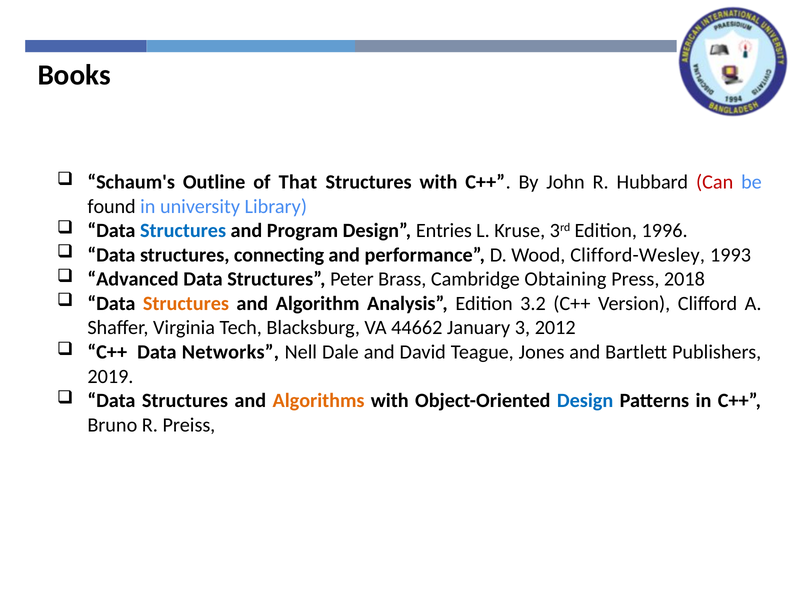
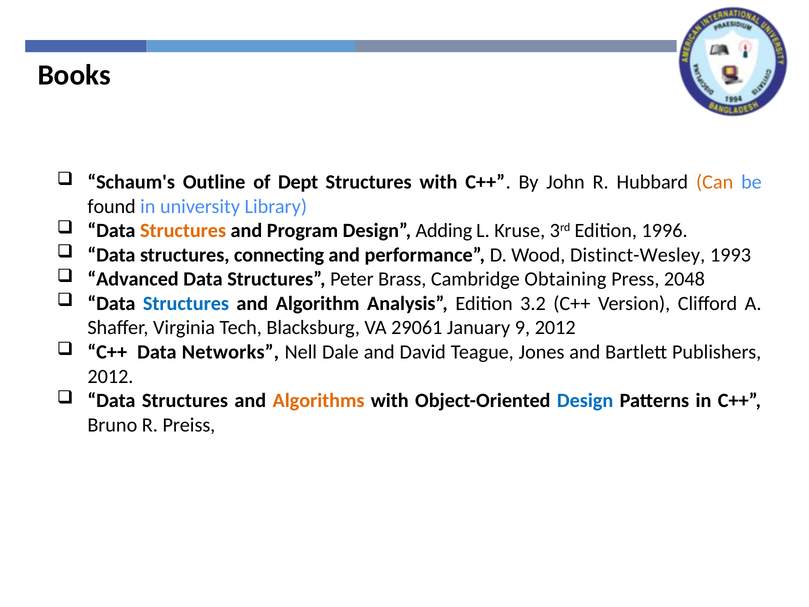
That: That -> Dept
Can colour: red -> orange
Structures at (183, 231) colour: blue -> orange
Entries: Entries -> Adding
Clifford-Wesley: Clifford-Wesley -> Distinct-Wesley
2018: 2018 -> 2048
Structures at (186, 303) colour: orange -> blue
44662: 44662 -> 29061
3: 3 -> 9
2019 at (110, 376): 2019 -> 2012
